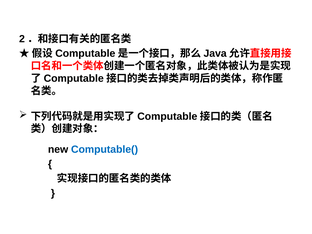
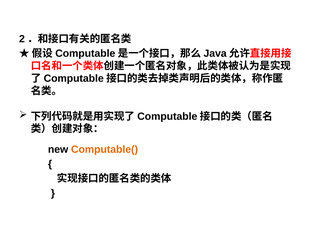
Computable( colour: blue -> orange
